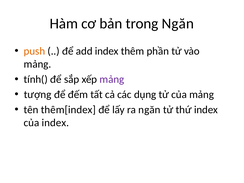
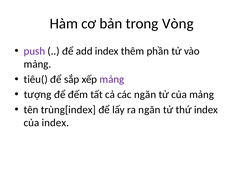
trong Ngăn: Ngăn -> Vòng
push colour: orange -> purple
tính(: tính( -> tiêu(
các dụng: dụng -> ngăn
thêm[index: thêm[index -> trùng[index
